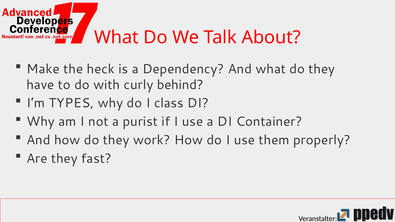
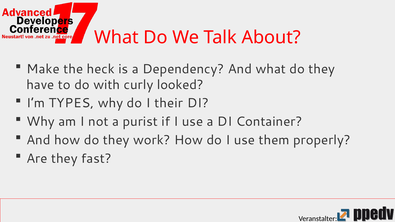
behind: behind -> looked
class: class -> their
